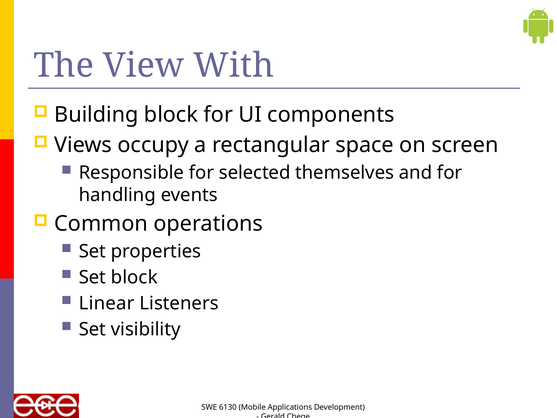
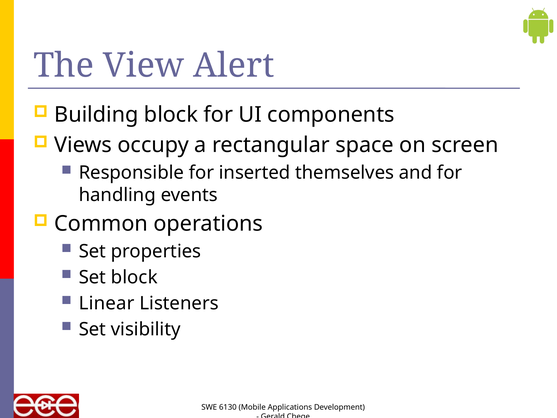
With: With -> Alert
selected: selected -> inserted
